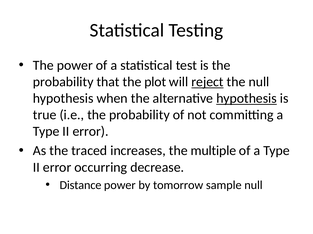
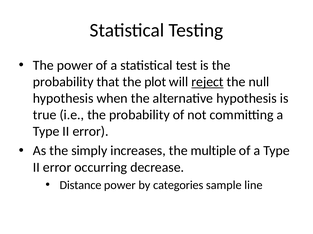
hypothesis at (247, 99) underline: present -> none
traced: traced -> simply
tomorrow: tomorrow -> categories
sample null: null -> line
